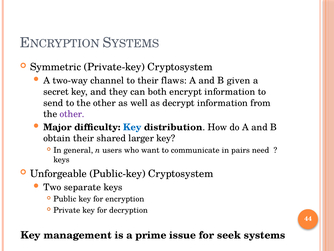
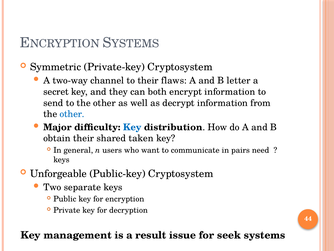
given: given -> letter
other at (72, 114) colour: purple -> blue
larger: larger -> taken
prime: prime -> result
